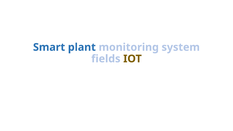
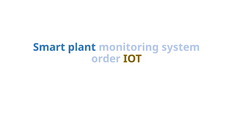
fields: fields -> order
